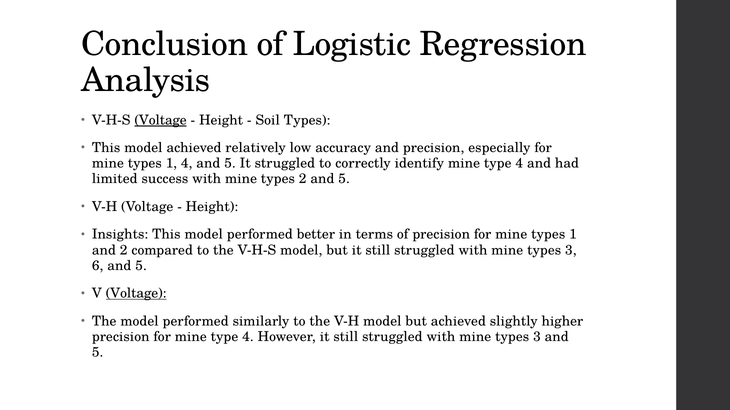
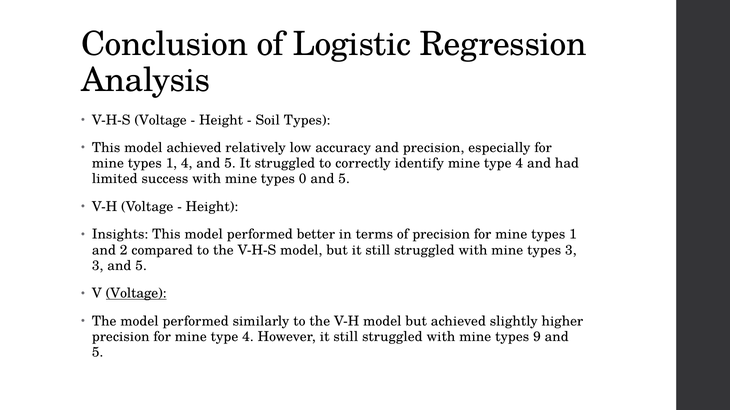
Voltage at (161, 120) underline: present -> none
types 2: 2 -> 0
6 at (98, 266): 6 -> 3
3 at (537, 337): 3 -> 9
